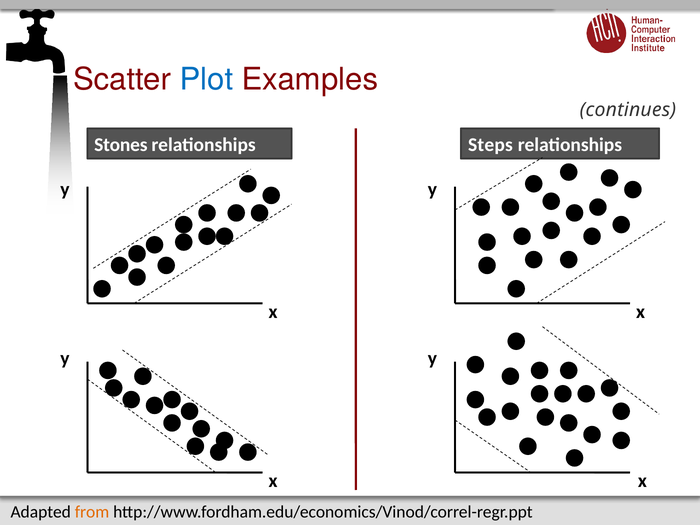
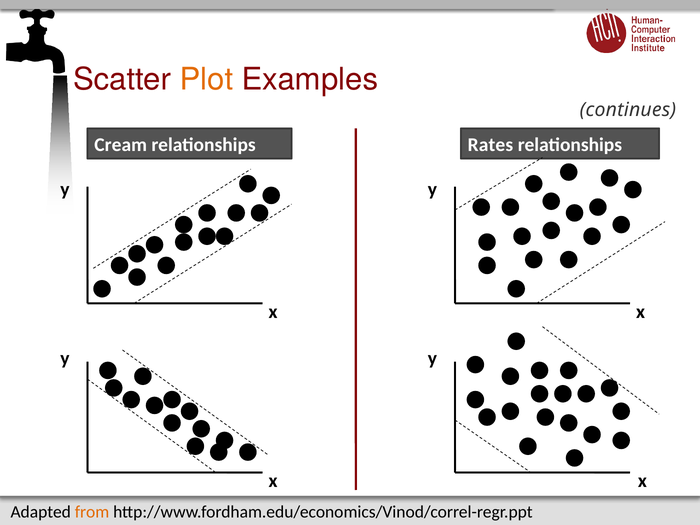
Plot colour: blue -> orange
Stones: Stones -> Cream
Steps: Steps -> Rates
